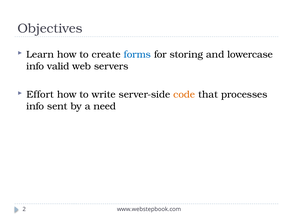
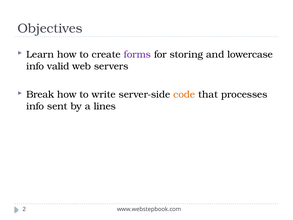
forms colour: blue -> purple
Effort: Effort -> Break
need: need -> lines
